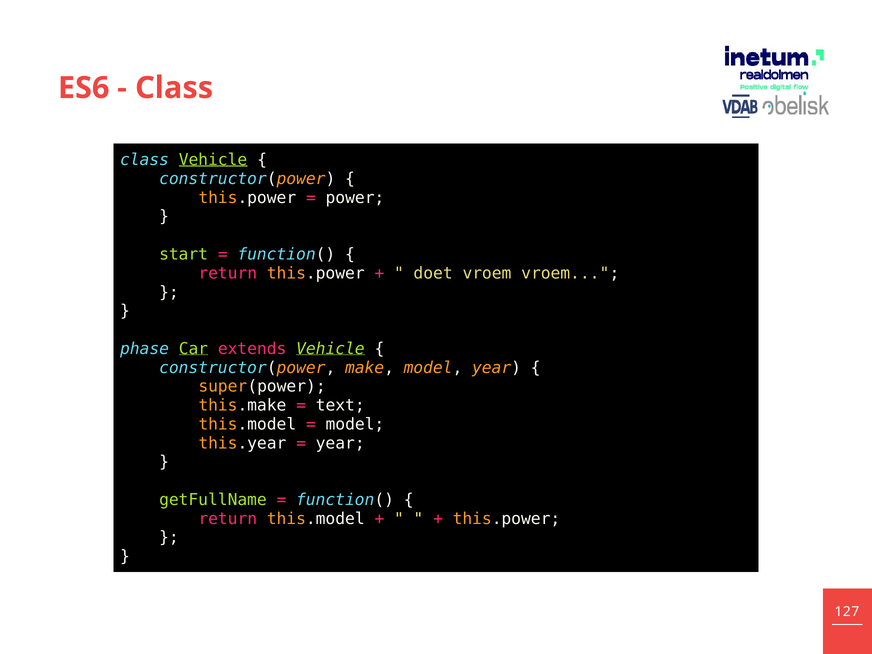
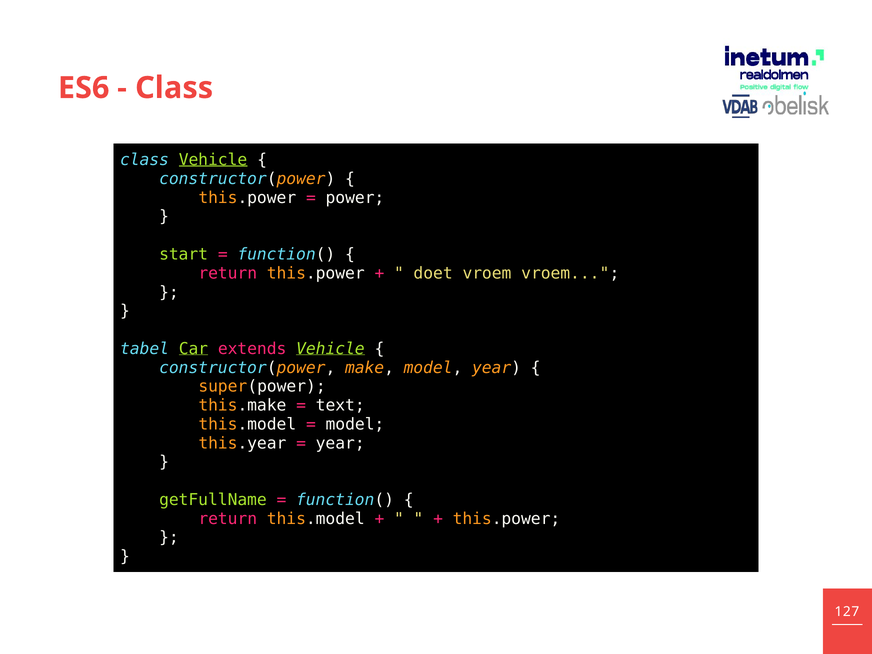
phase: phase -> tabel
